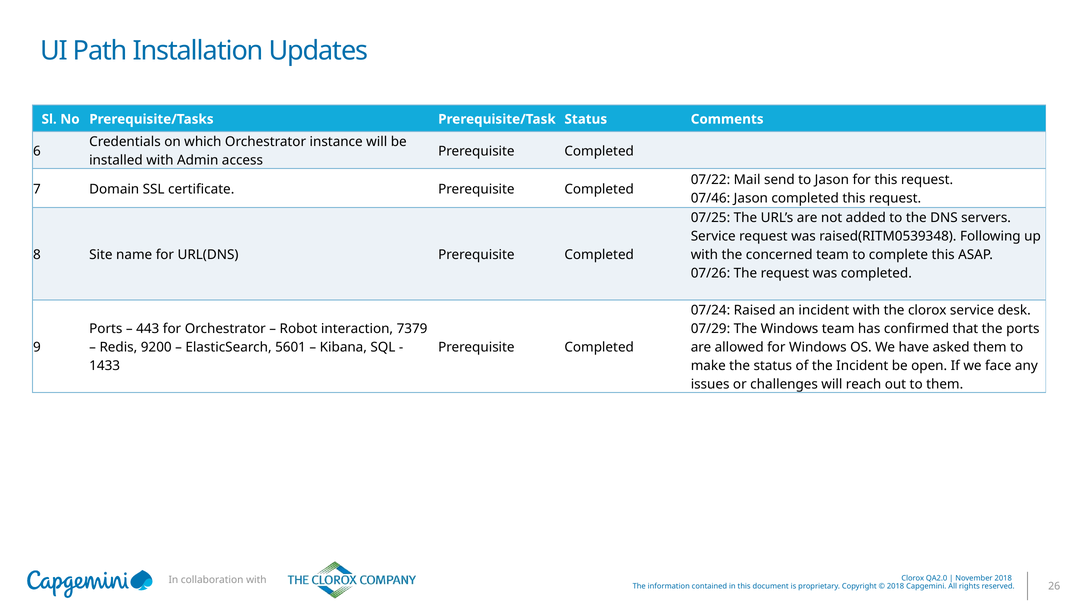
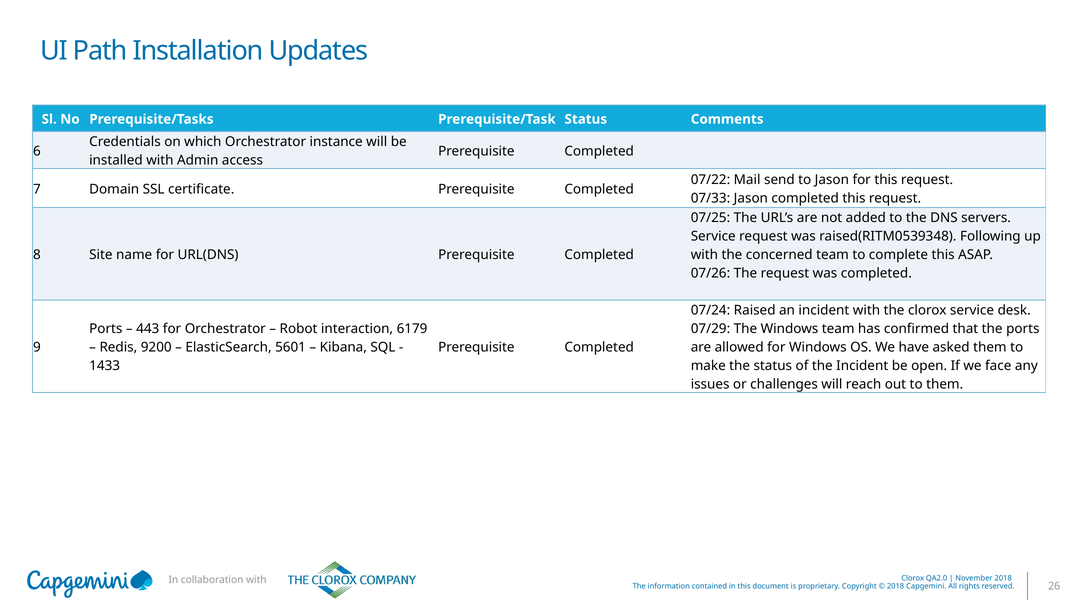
07/46: 07/46 -> 07/33
7379: 7379 -> 6179
